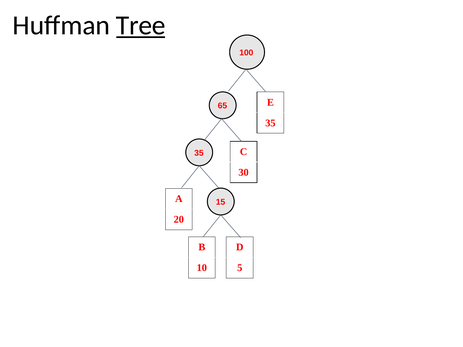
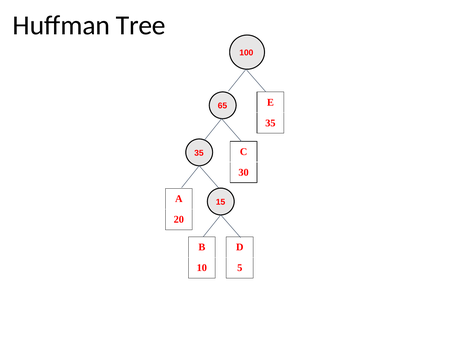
Tree underline: present -> none
